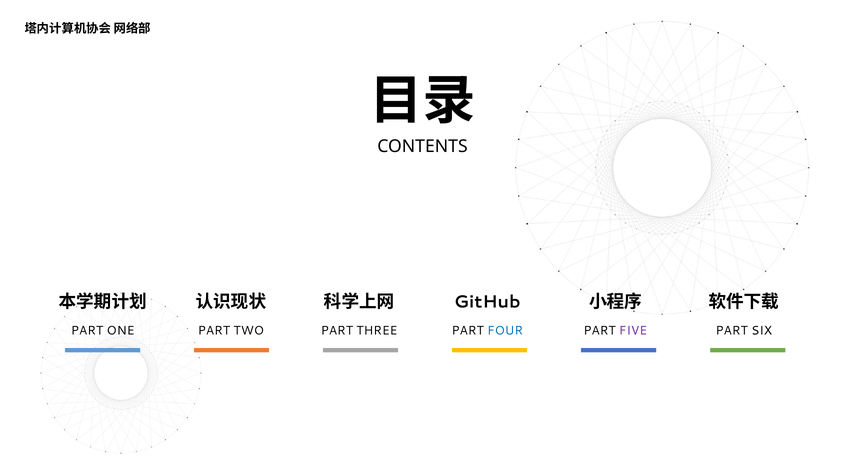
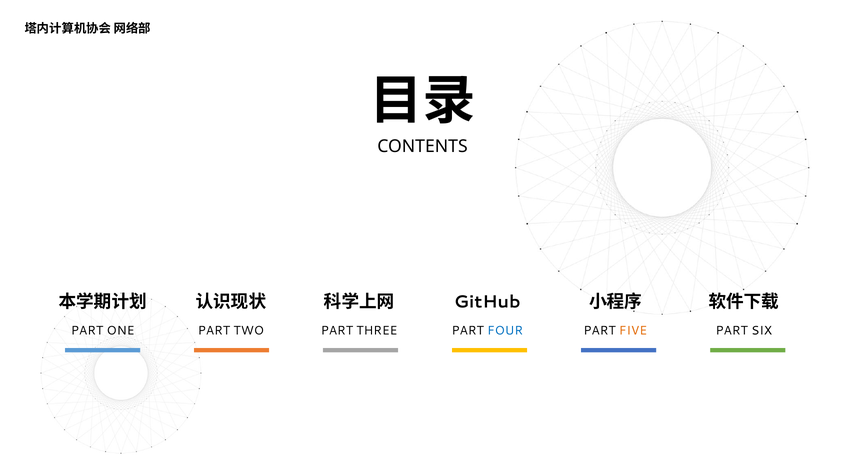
FIVE colour: purple -> orange
